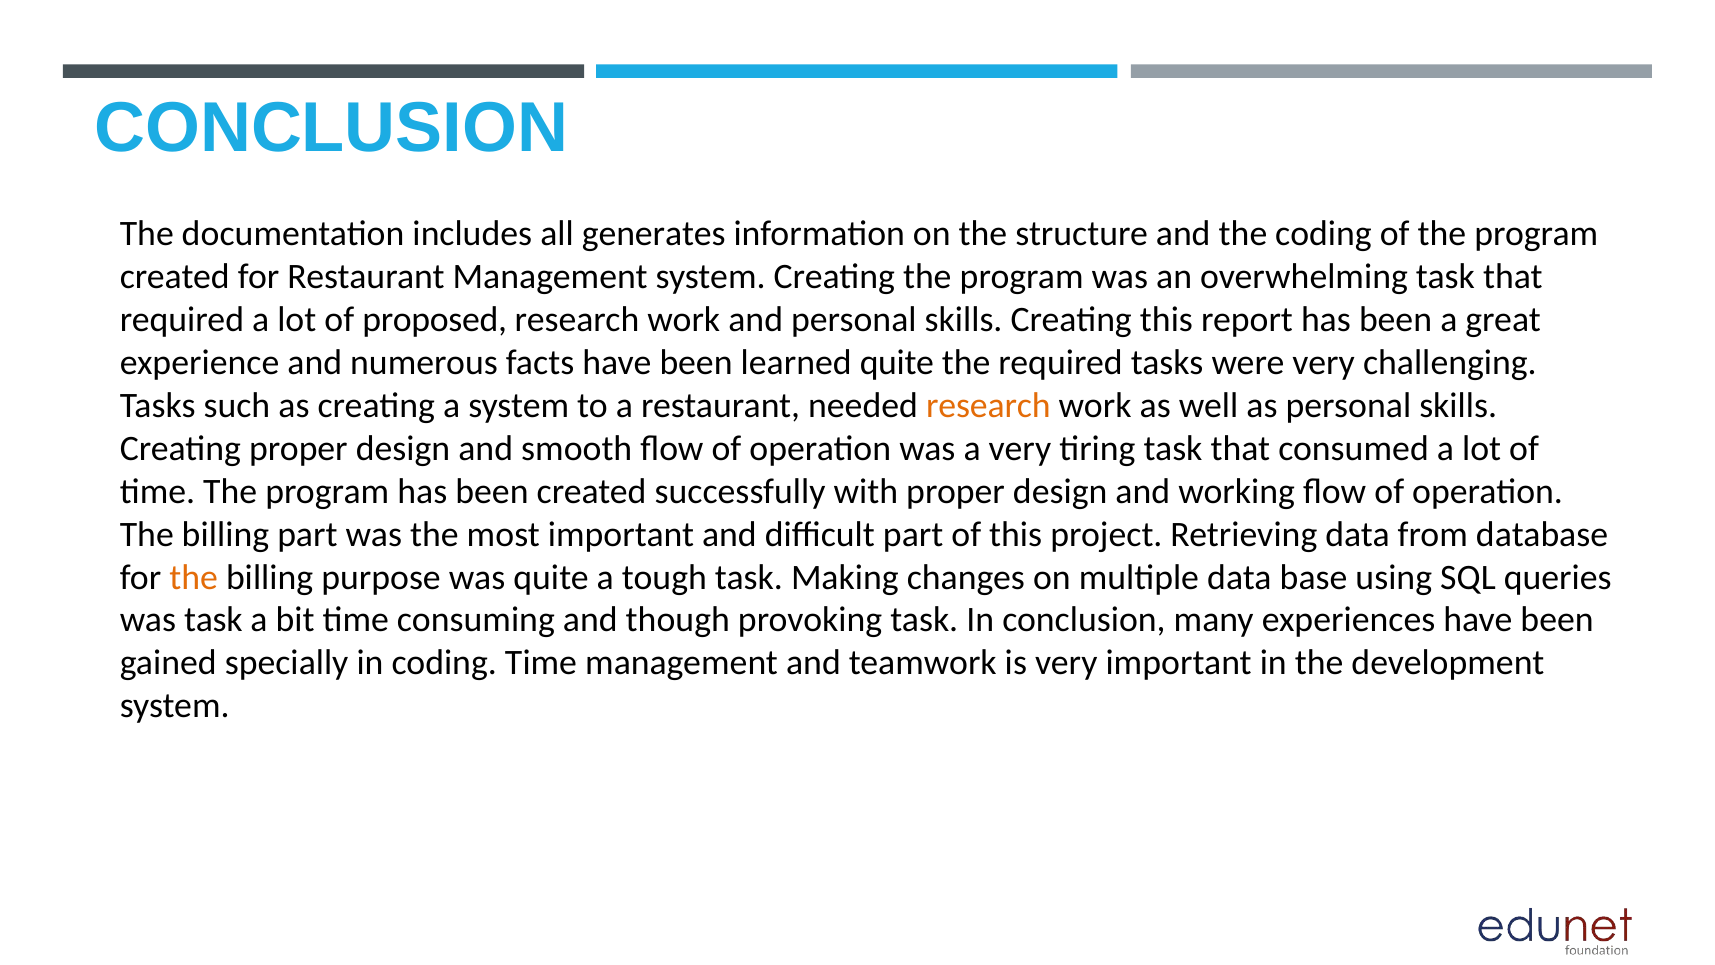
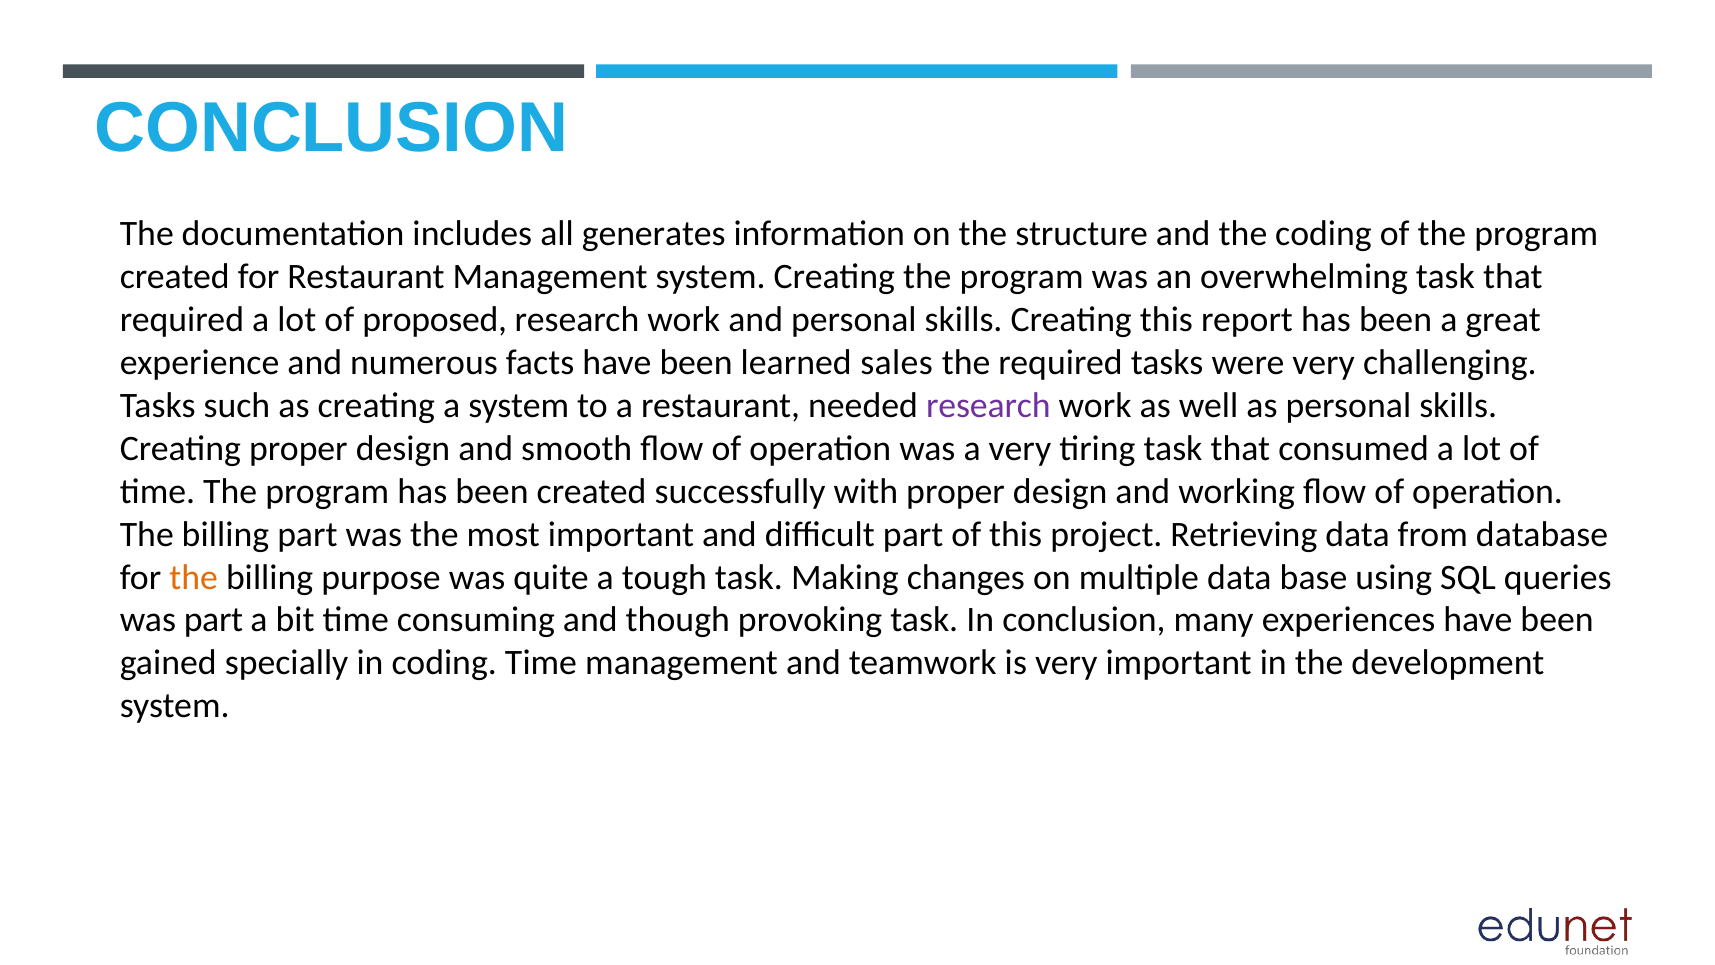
learned quite: quite -> sales
research at (988, 405) colour: orange -> purple
was task: task -> part
